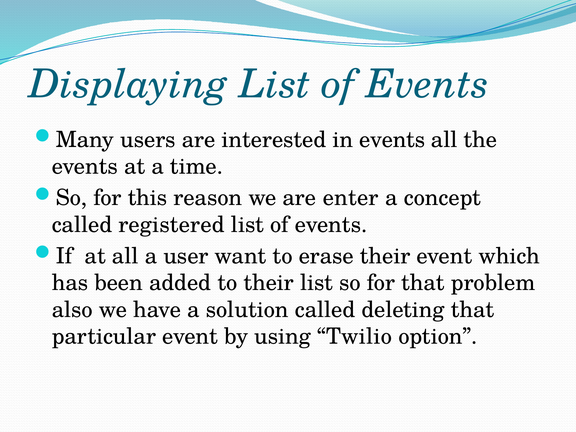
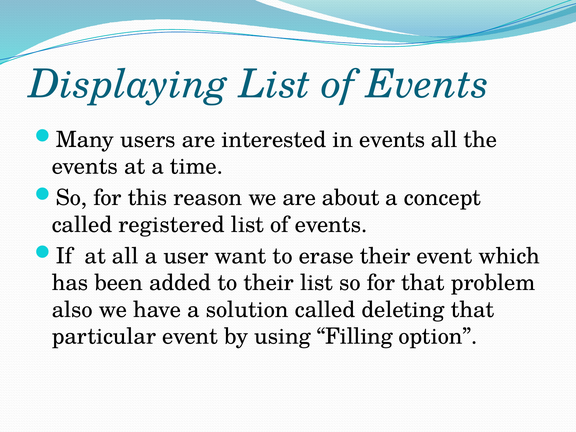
enter: enter -> about
Twilio: Twilio -> Filling
